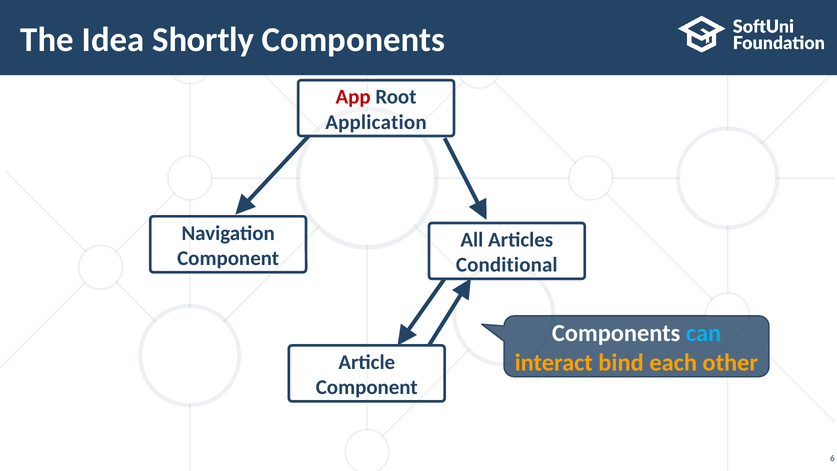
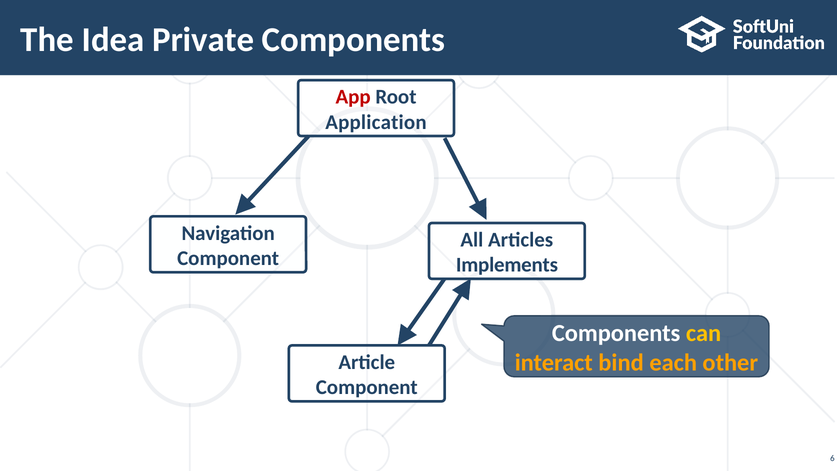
Shortly: Shortly -> Private
Conditional: Conditional -> Implements
can colour: light blue -> yellow
